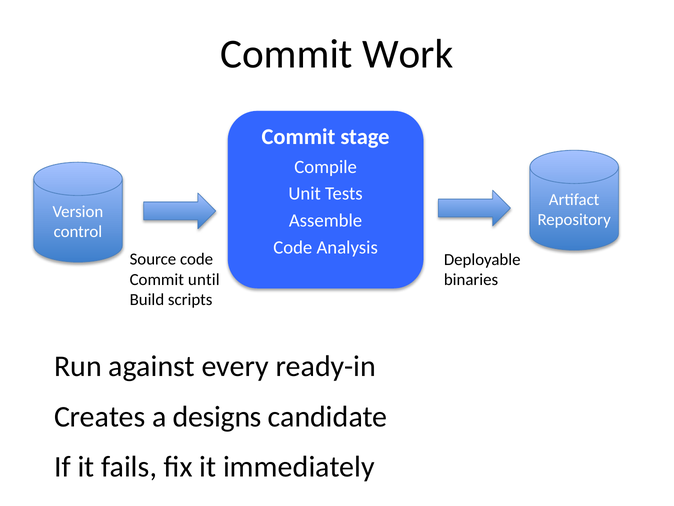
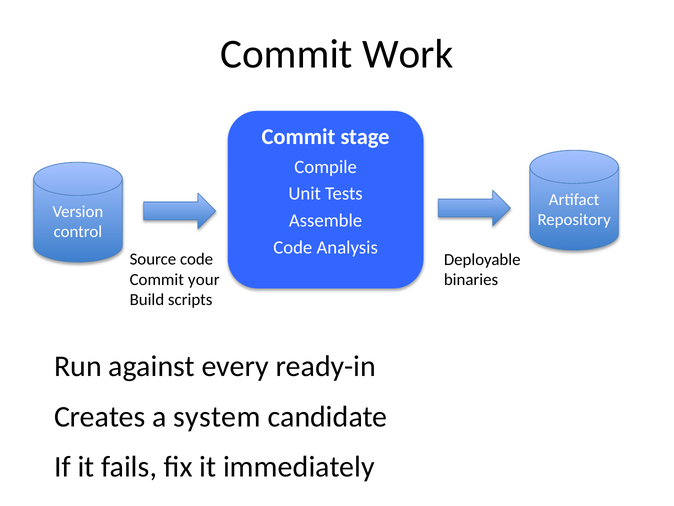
until: until -> your
designs: designs -> system
